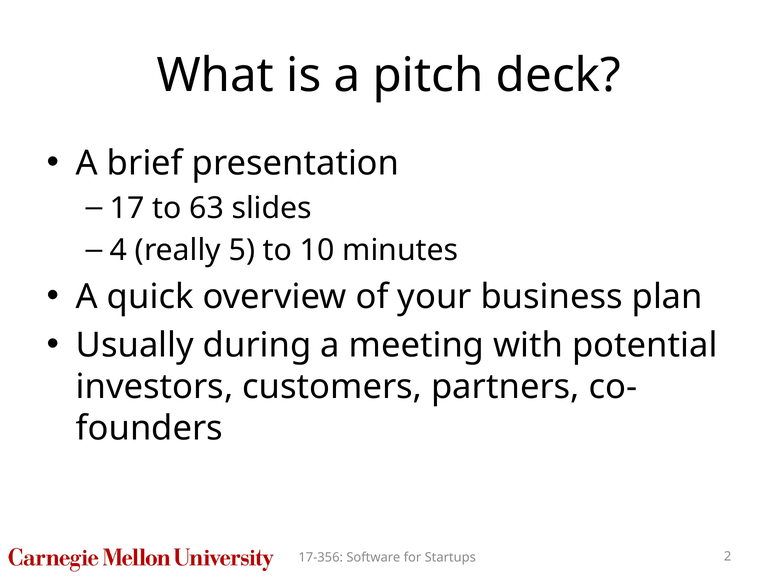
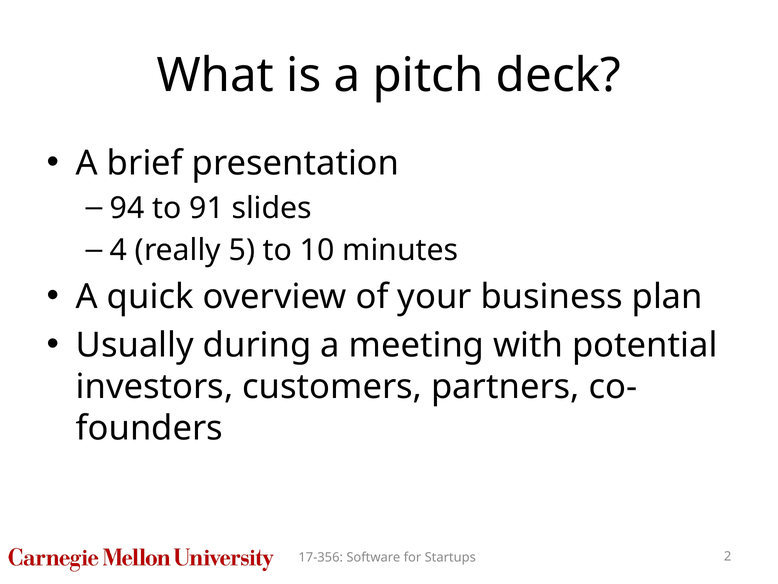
17: 17 -> 94
63: 63 -> 91
